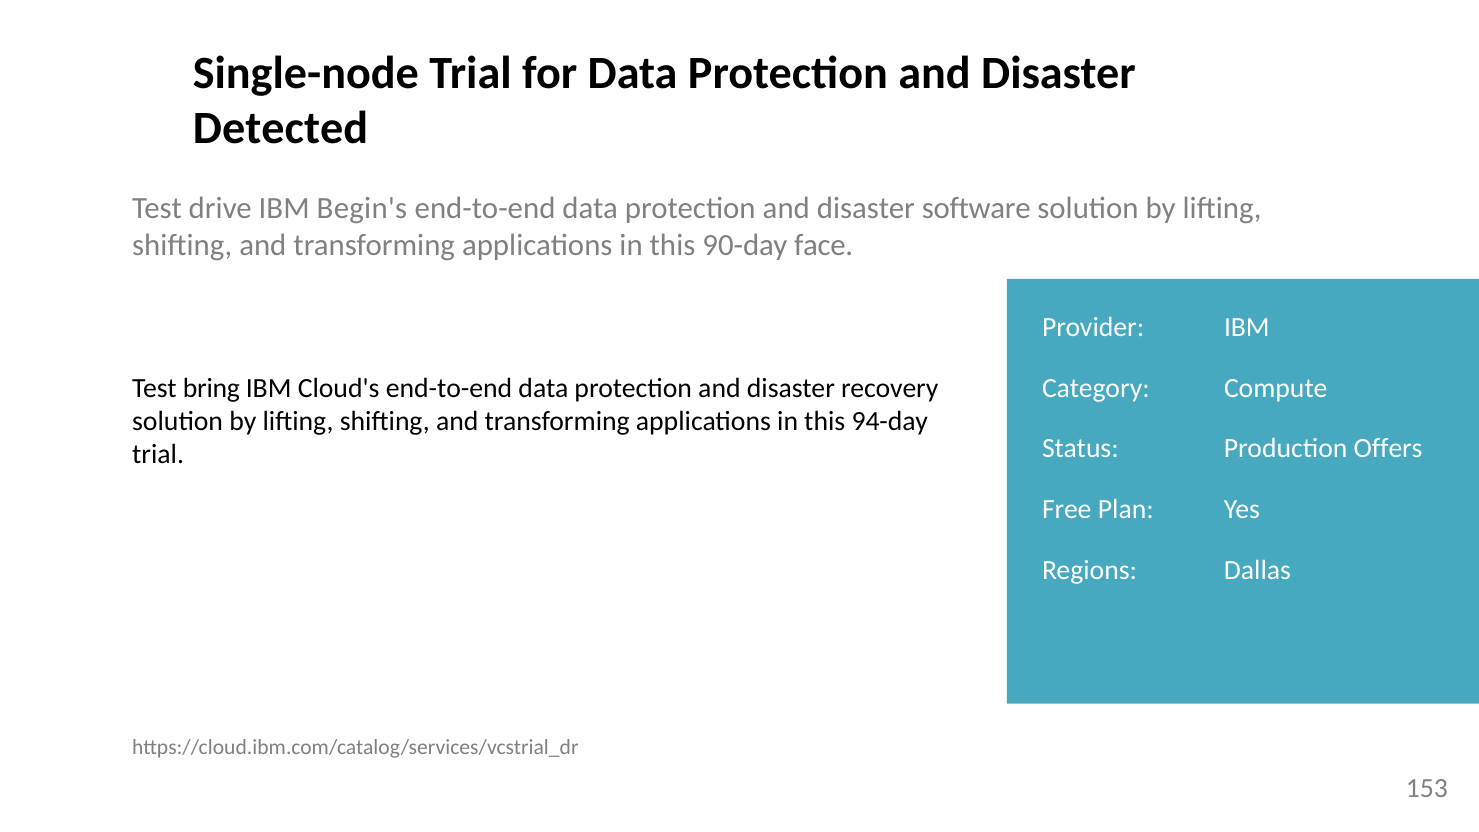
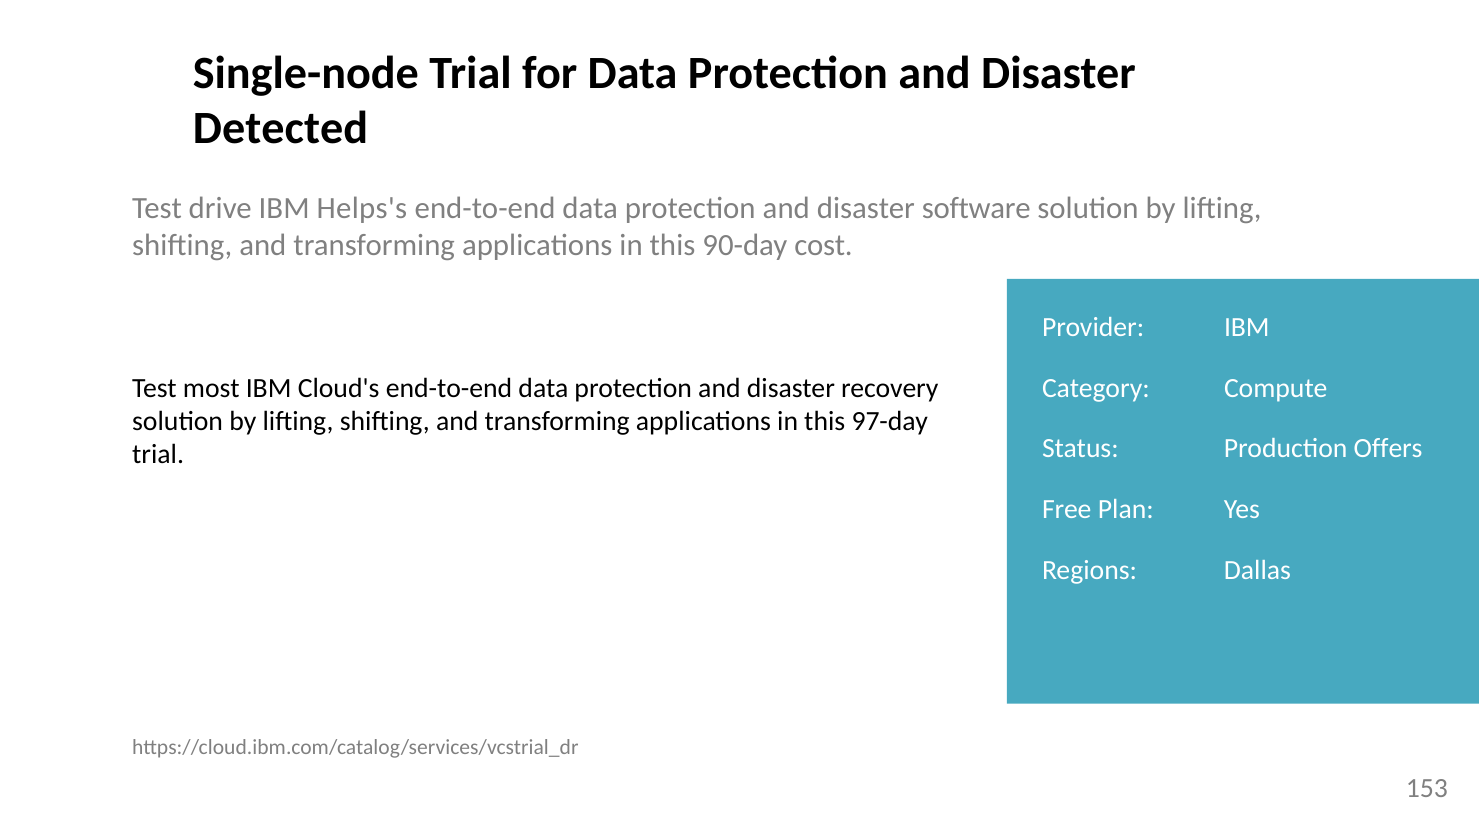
Begin's: Begin's -> Helps's
face: face -> cost
bring: bring -> most
94-day: 94-day -> 97-day
